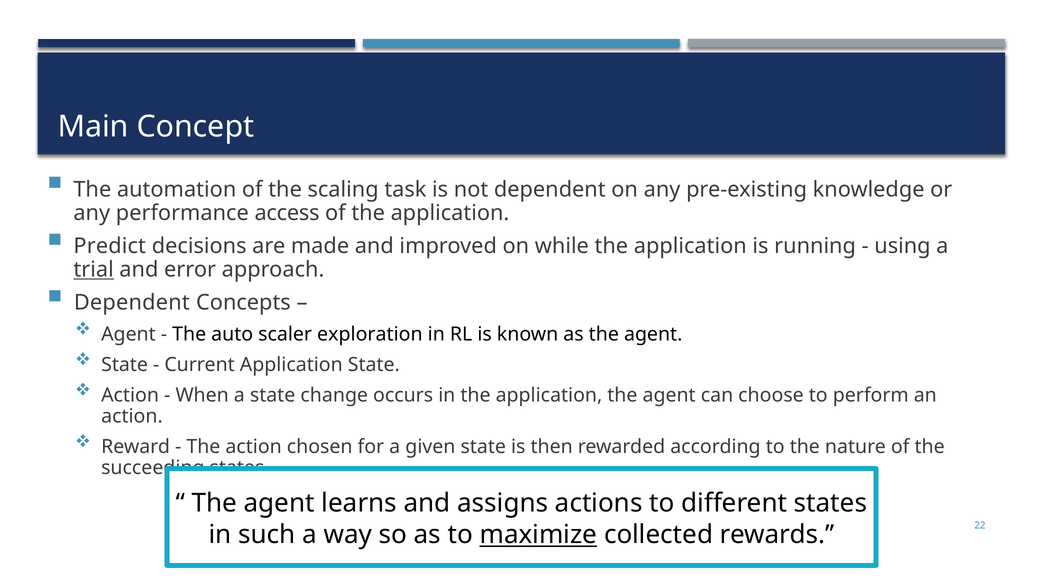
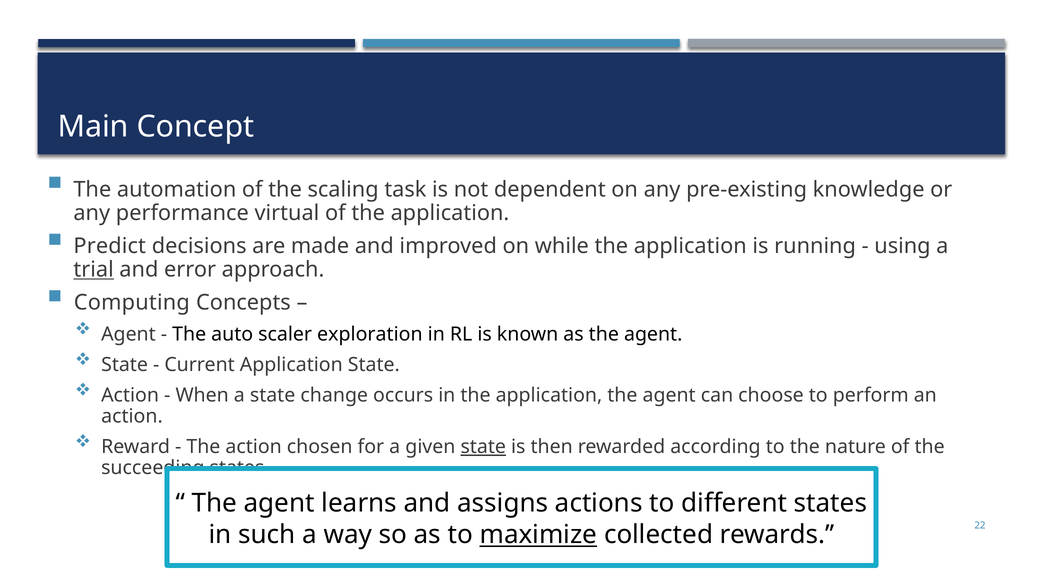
access: access -> virtual
Dependent at (132, 303): Dependent -> Computing
state at (483, 447) underline: none -> present
